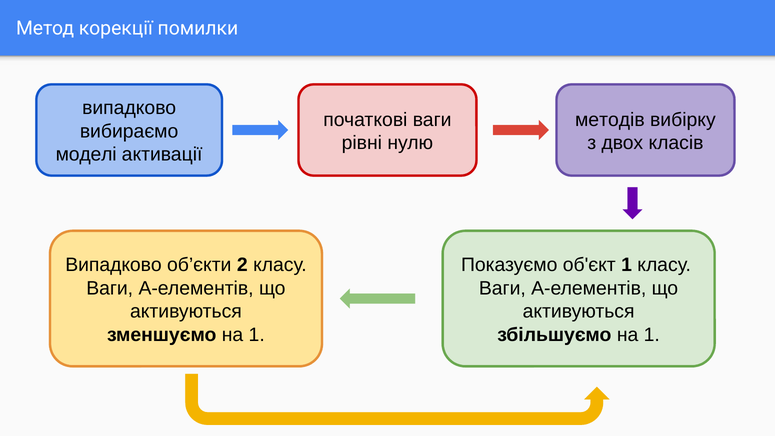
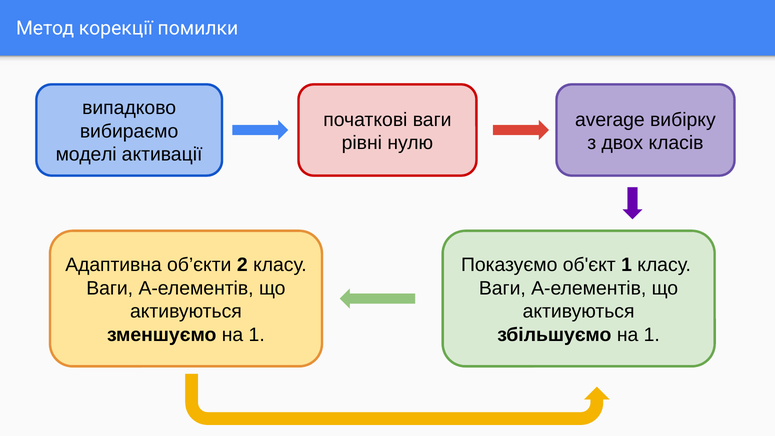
методів: методів -> average
Випадково at (114, 265): Випадково -> Адаптивна
